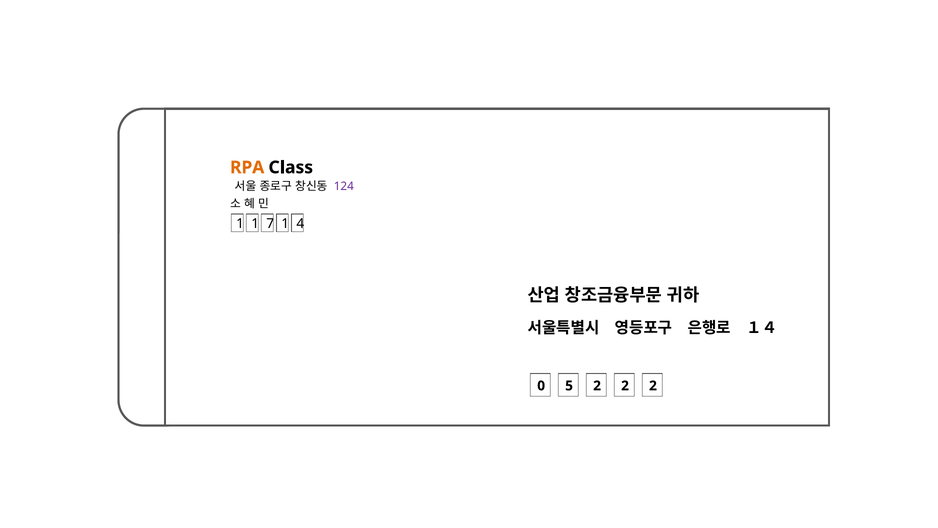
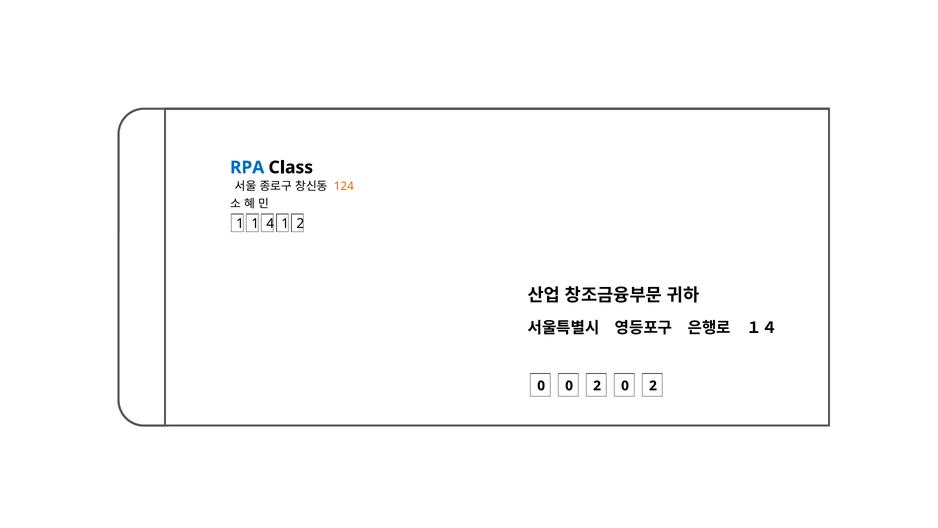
RPA colour: orange -> blue
124 colour: purple -> orange
7: 7 -> 4
1 4: 4 -> 2
0 5: 5 -> 0
2 at (625, 386): 2 -> 0
